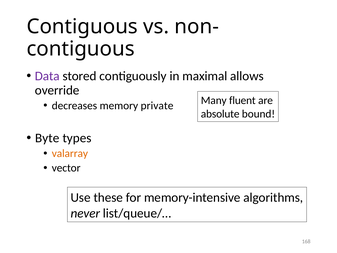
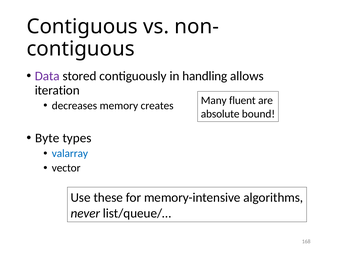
maximal: maximal -> handling
override: override -> iteration
private: private -> creates
valarray colour: orange -> blue
